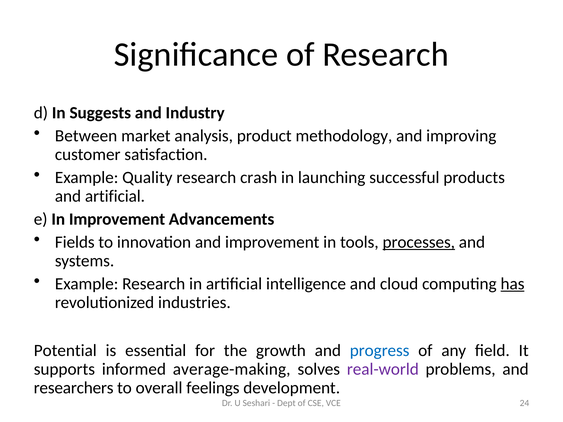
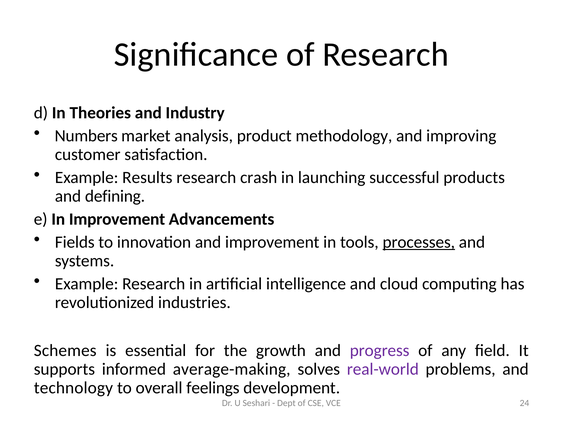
Suggests: Suggests -> Theories
Between: Between -> Numbers
Quality: Quality -> Results
and artificial: artificial -> defining
has underline: present -> none
Potential: Potential -> Schemes
progress colour: blue -> purple
researchers: researchers -> technology
